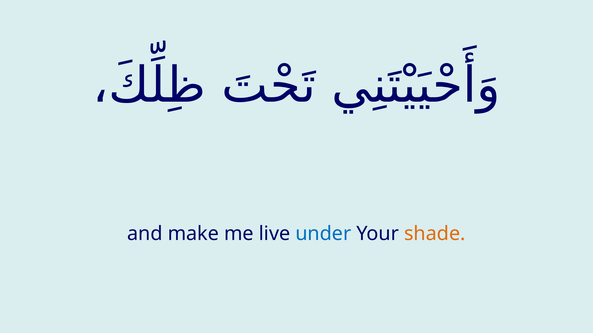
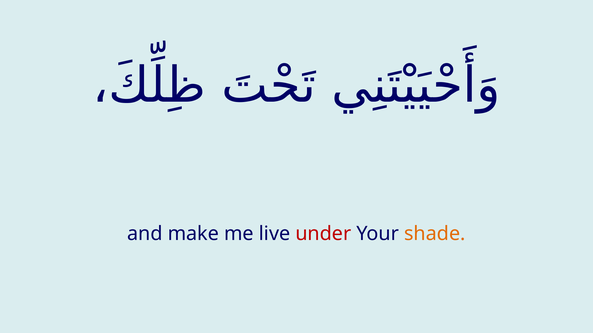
under colour: blue -> red
